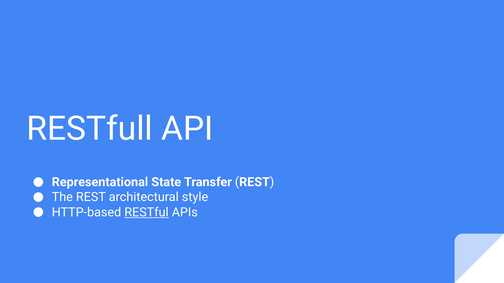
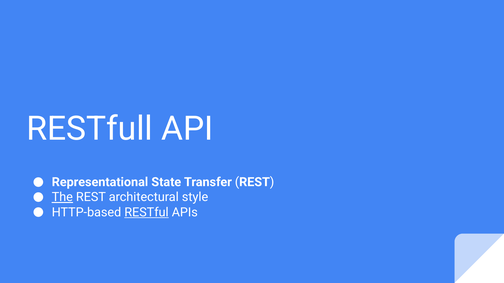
The underline: none -> present
